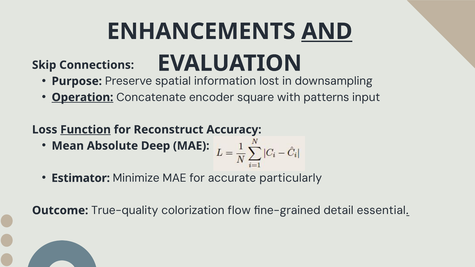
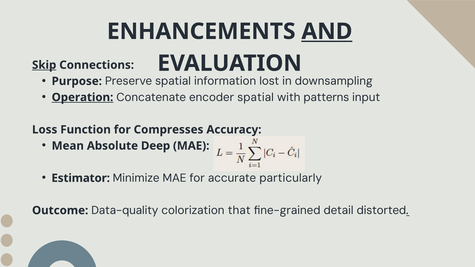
Skip underline: none -> present
encoder square: square -> spatial
Function underline: present -> none
Reconstruct: Reconstruct -> Compresses
True-quality: True-quality -> Data-quality
flow: flow -> that
essential: essential -> distorted
